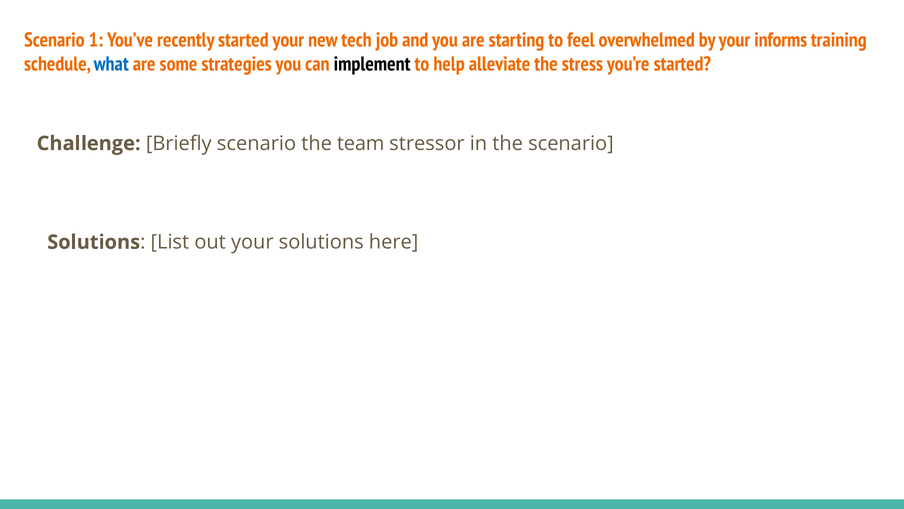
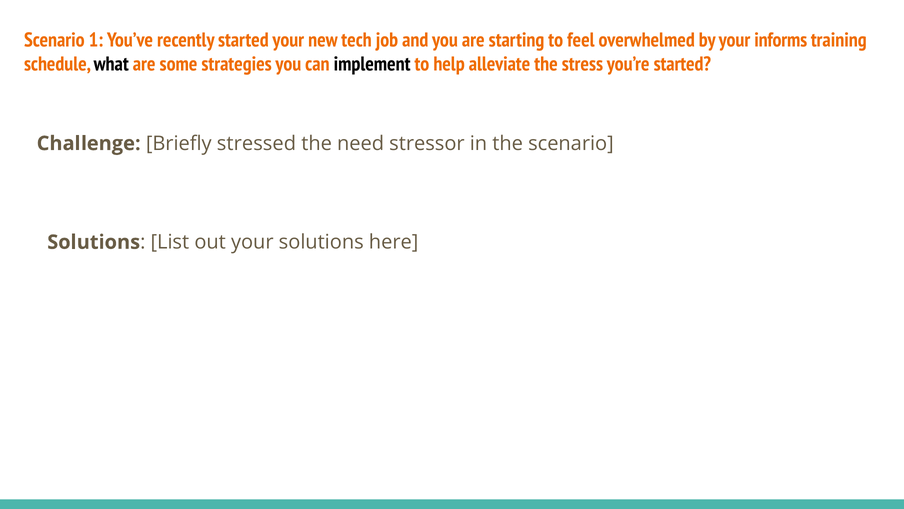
what colour: blue -> black
Briefly scenario: scenario -> stressed
team: team -> need
